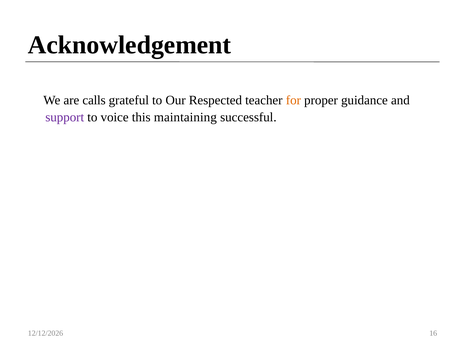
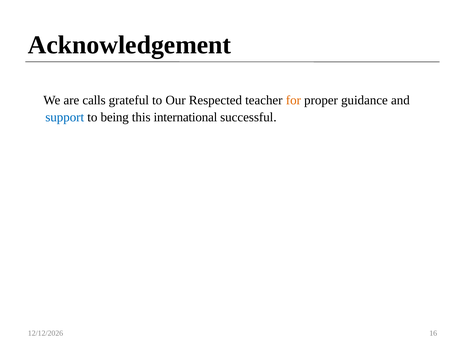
support colour: purple -> blue
voice: voice -> being
maintaining: maintaining -> international
